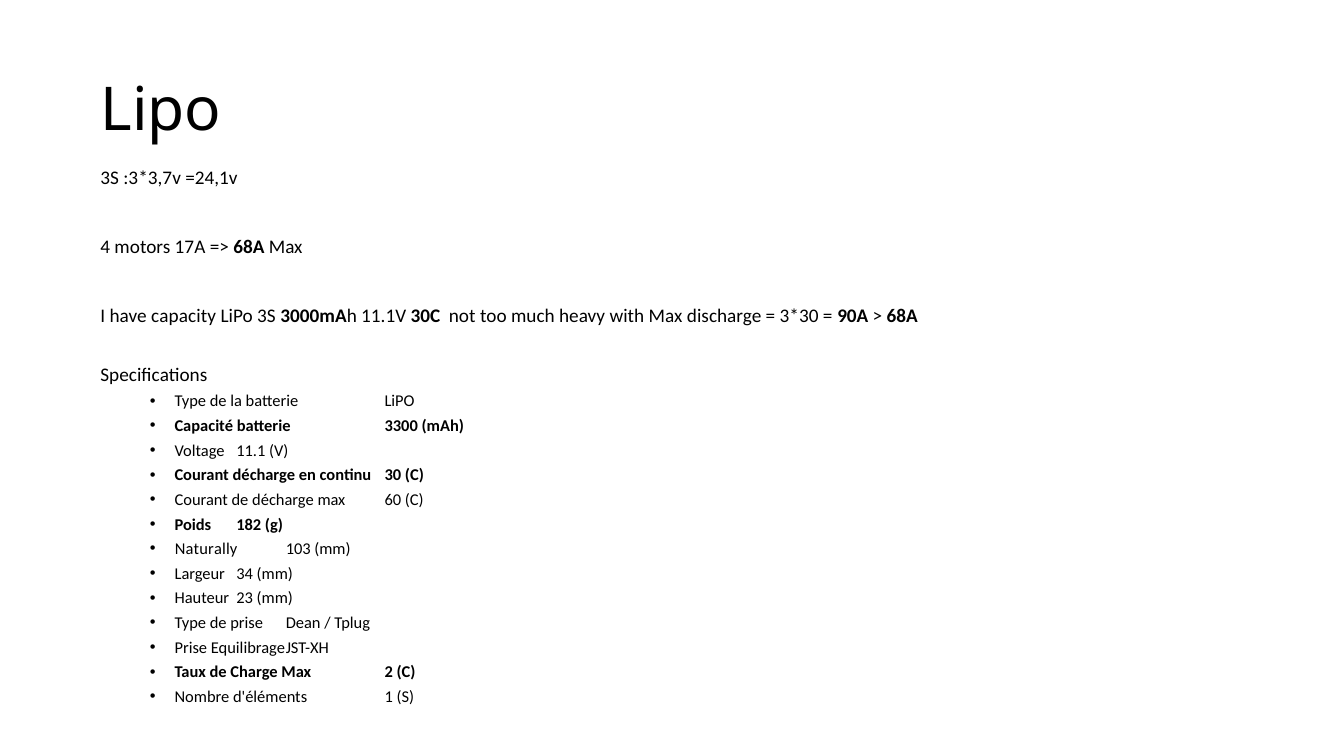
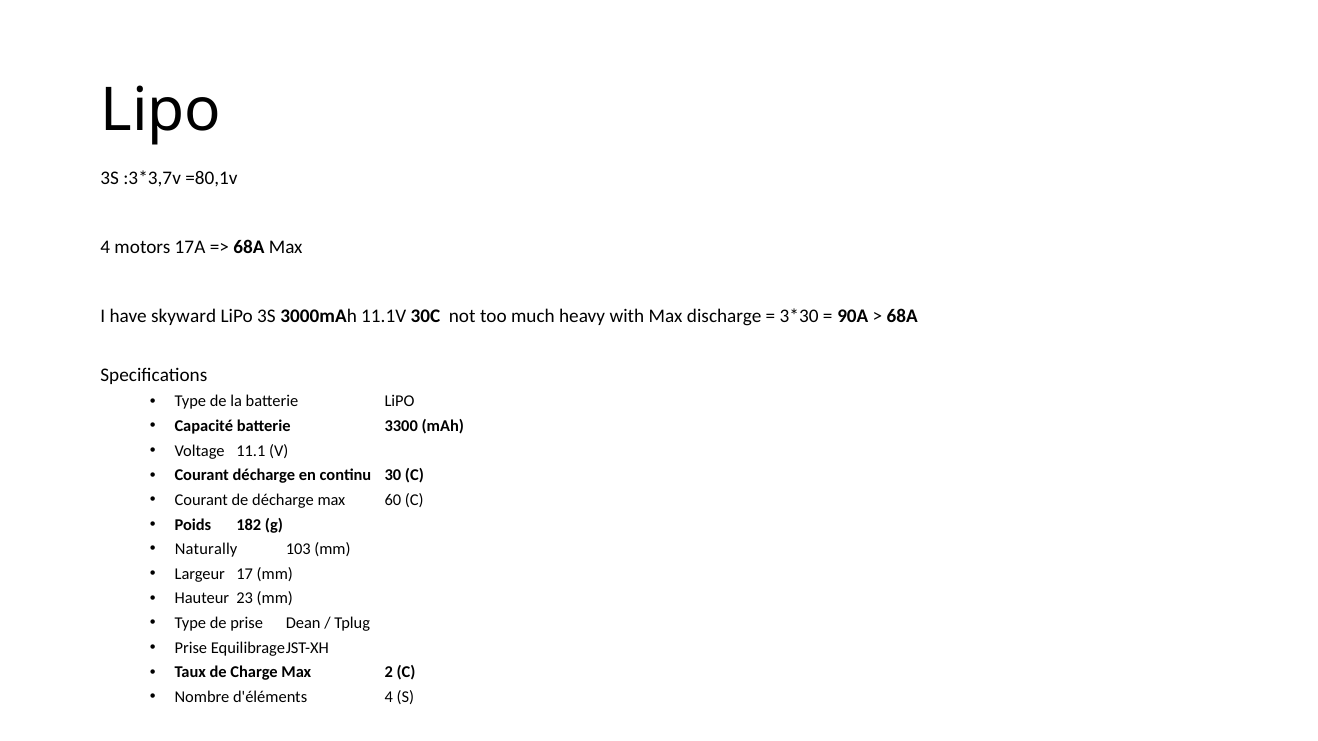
=24,1v: =24,1v -> =80,1v
capacity: capacity -> skyward
34: 34 -> 17
d'éléments 1: 1 -> 4
